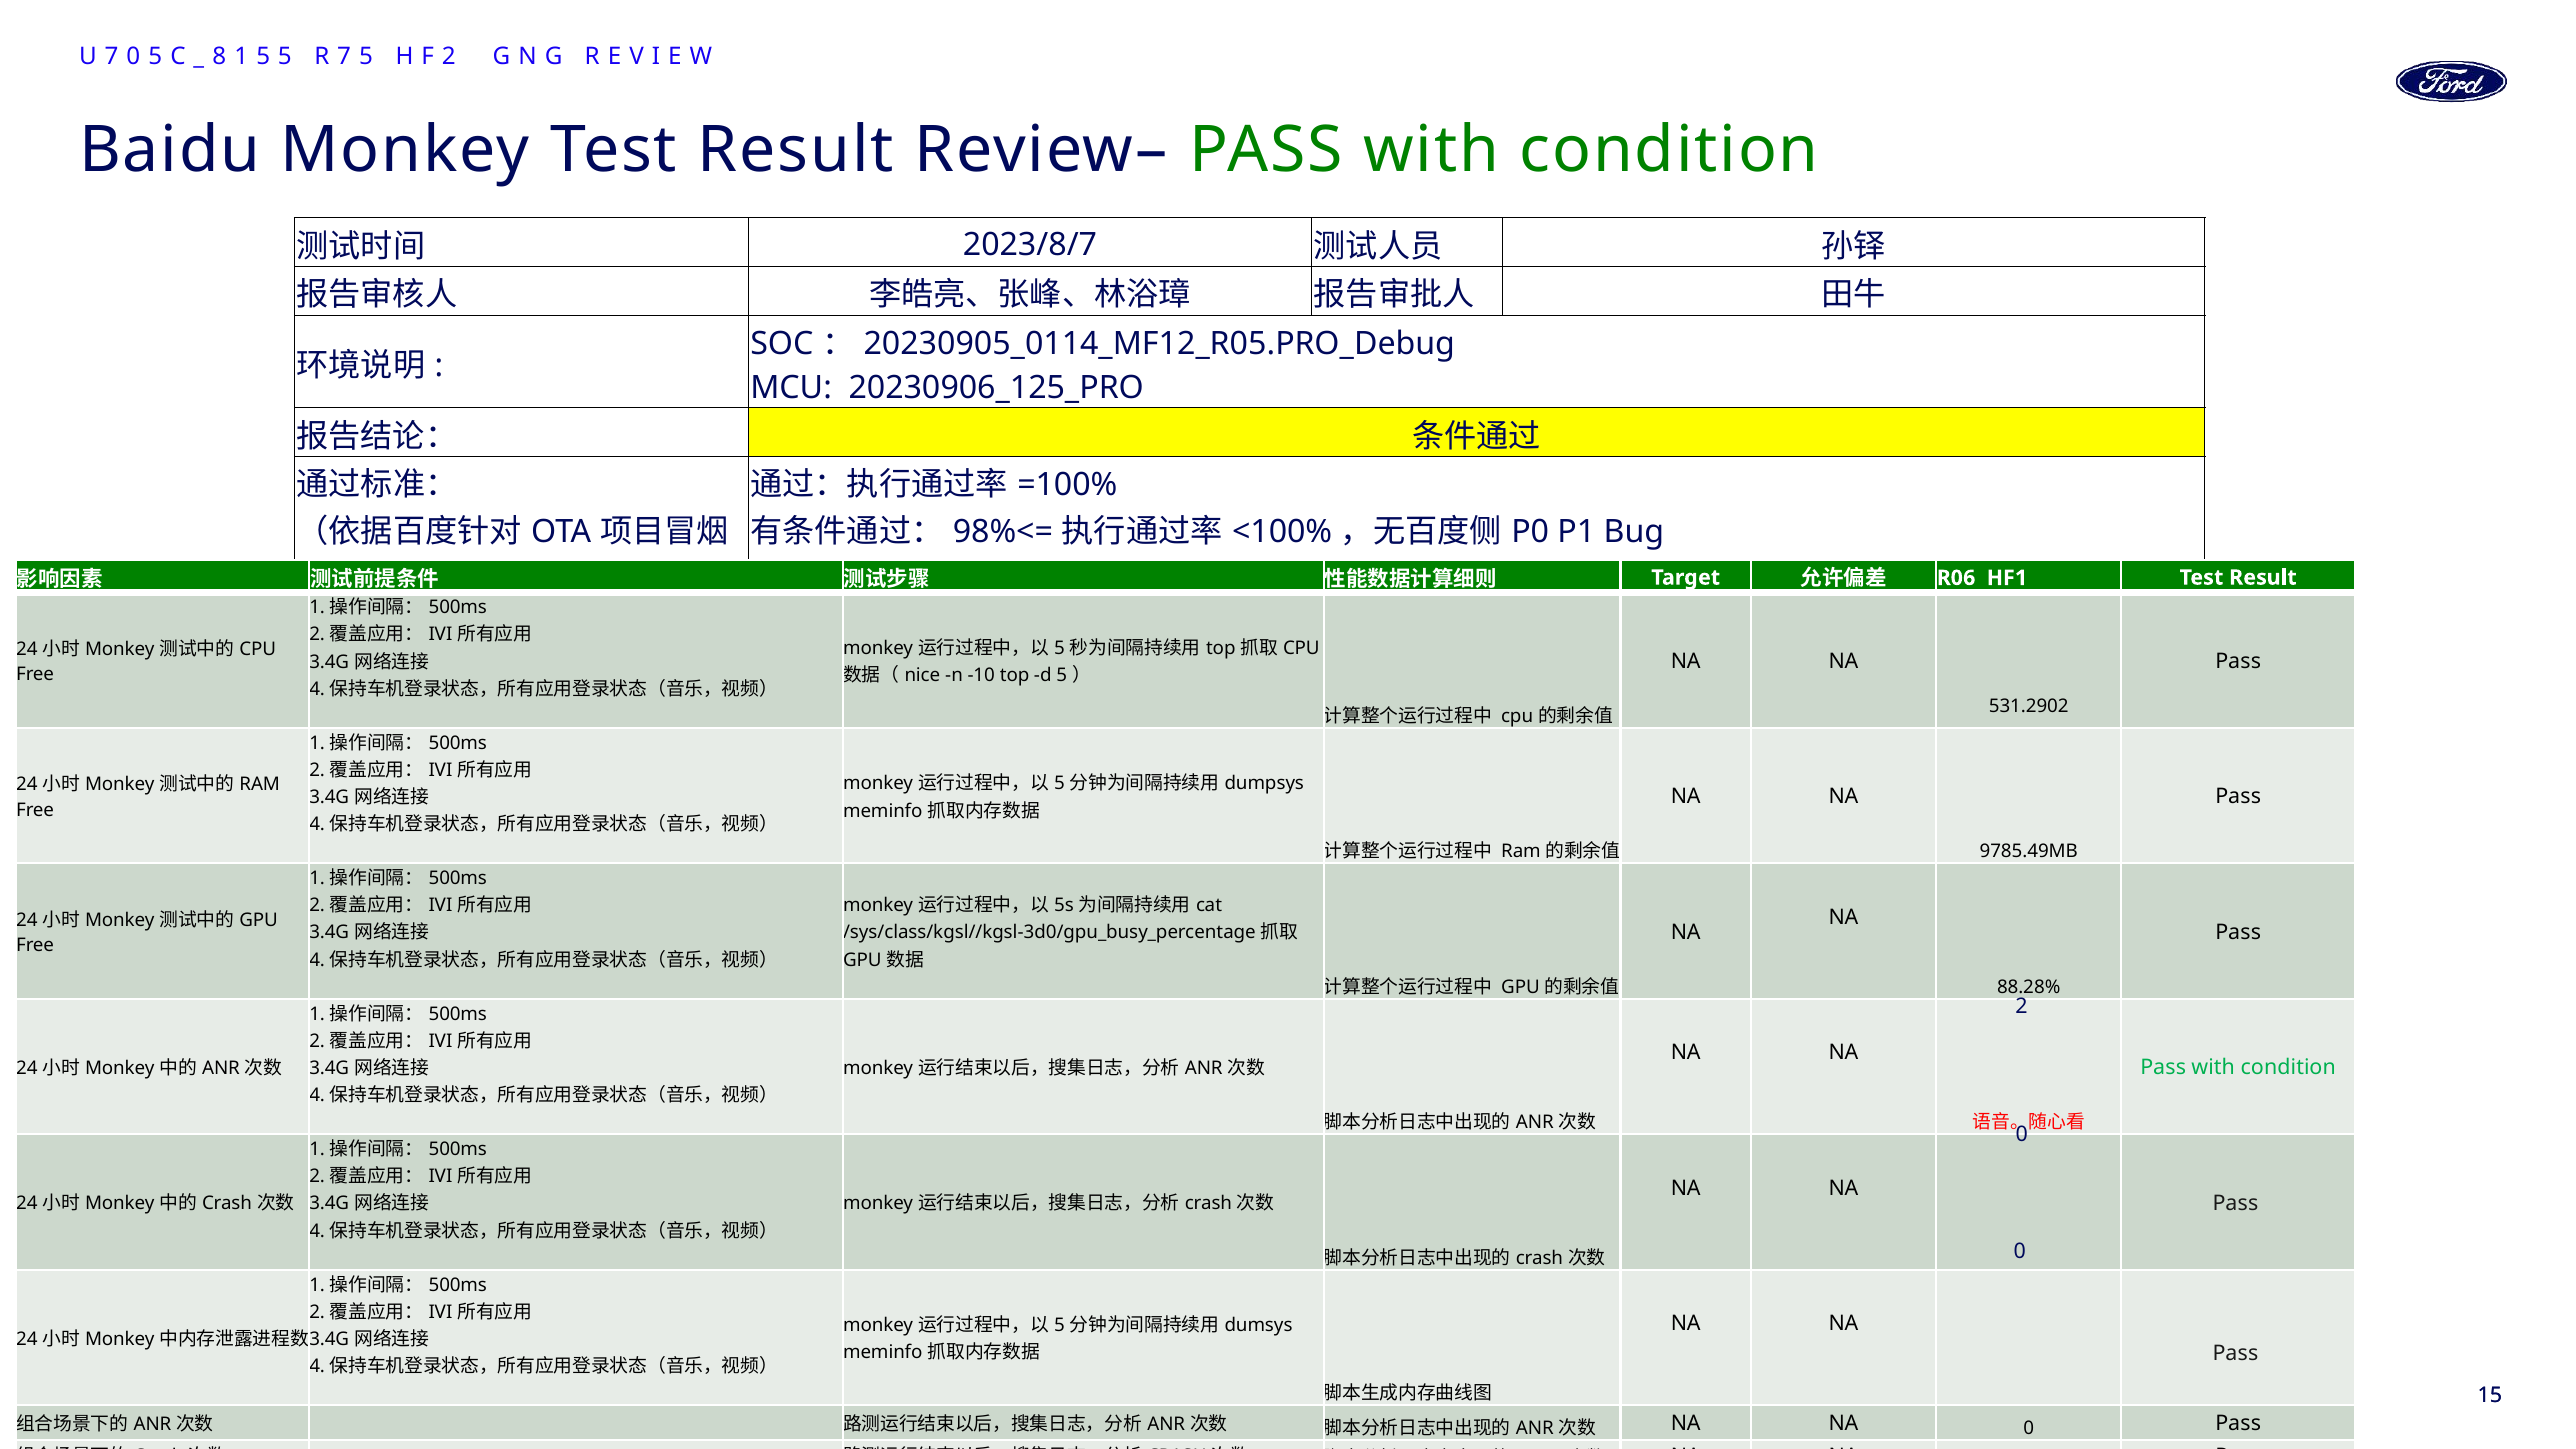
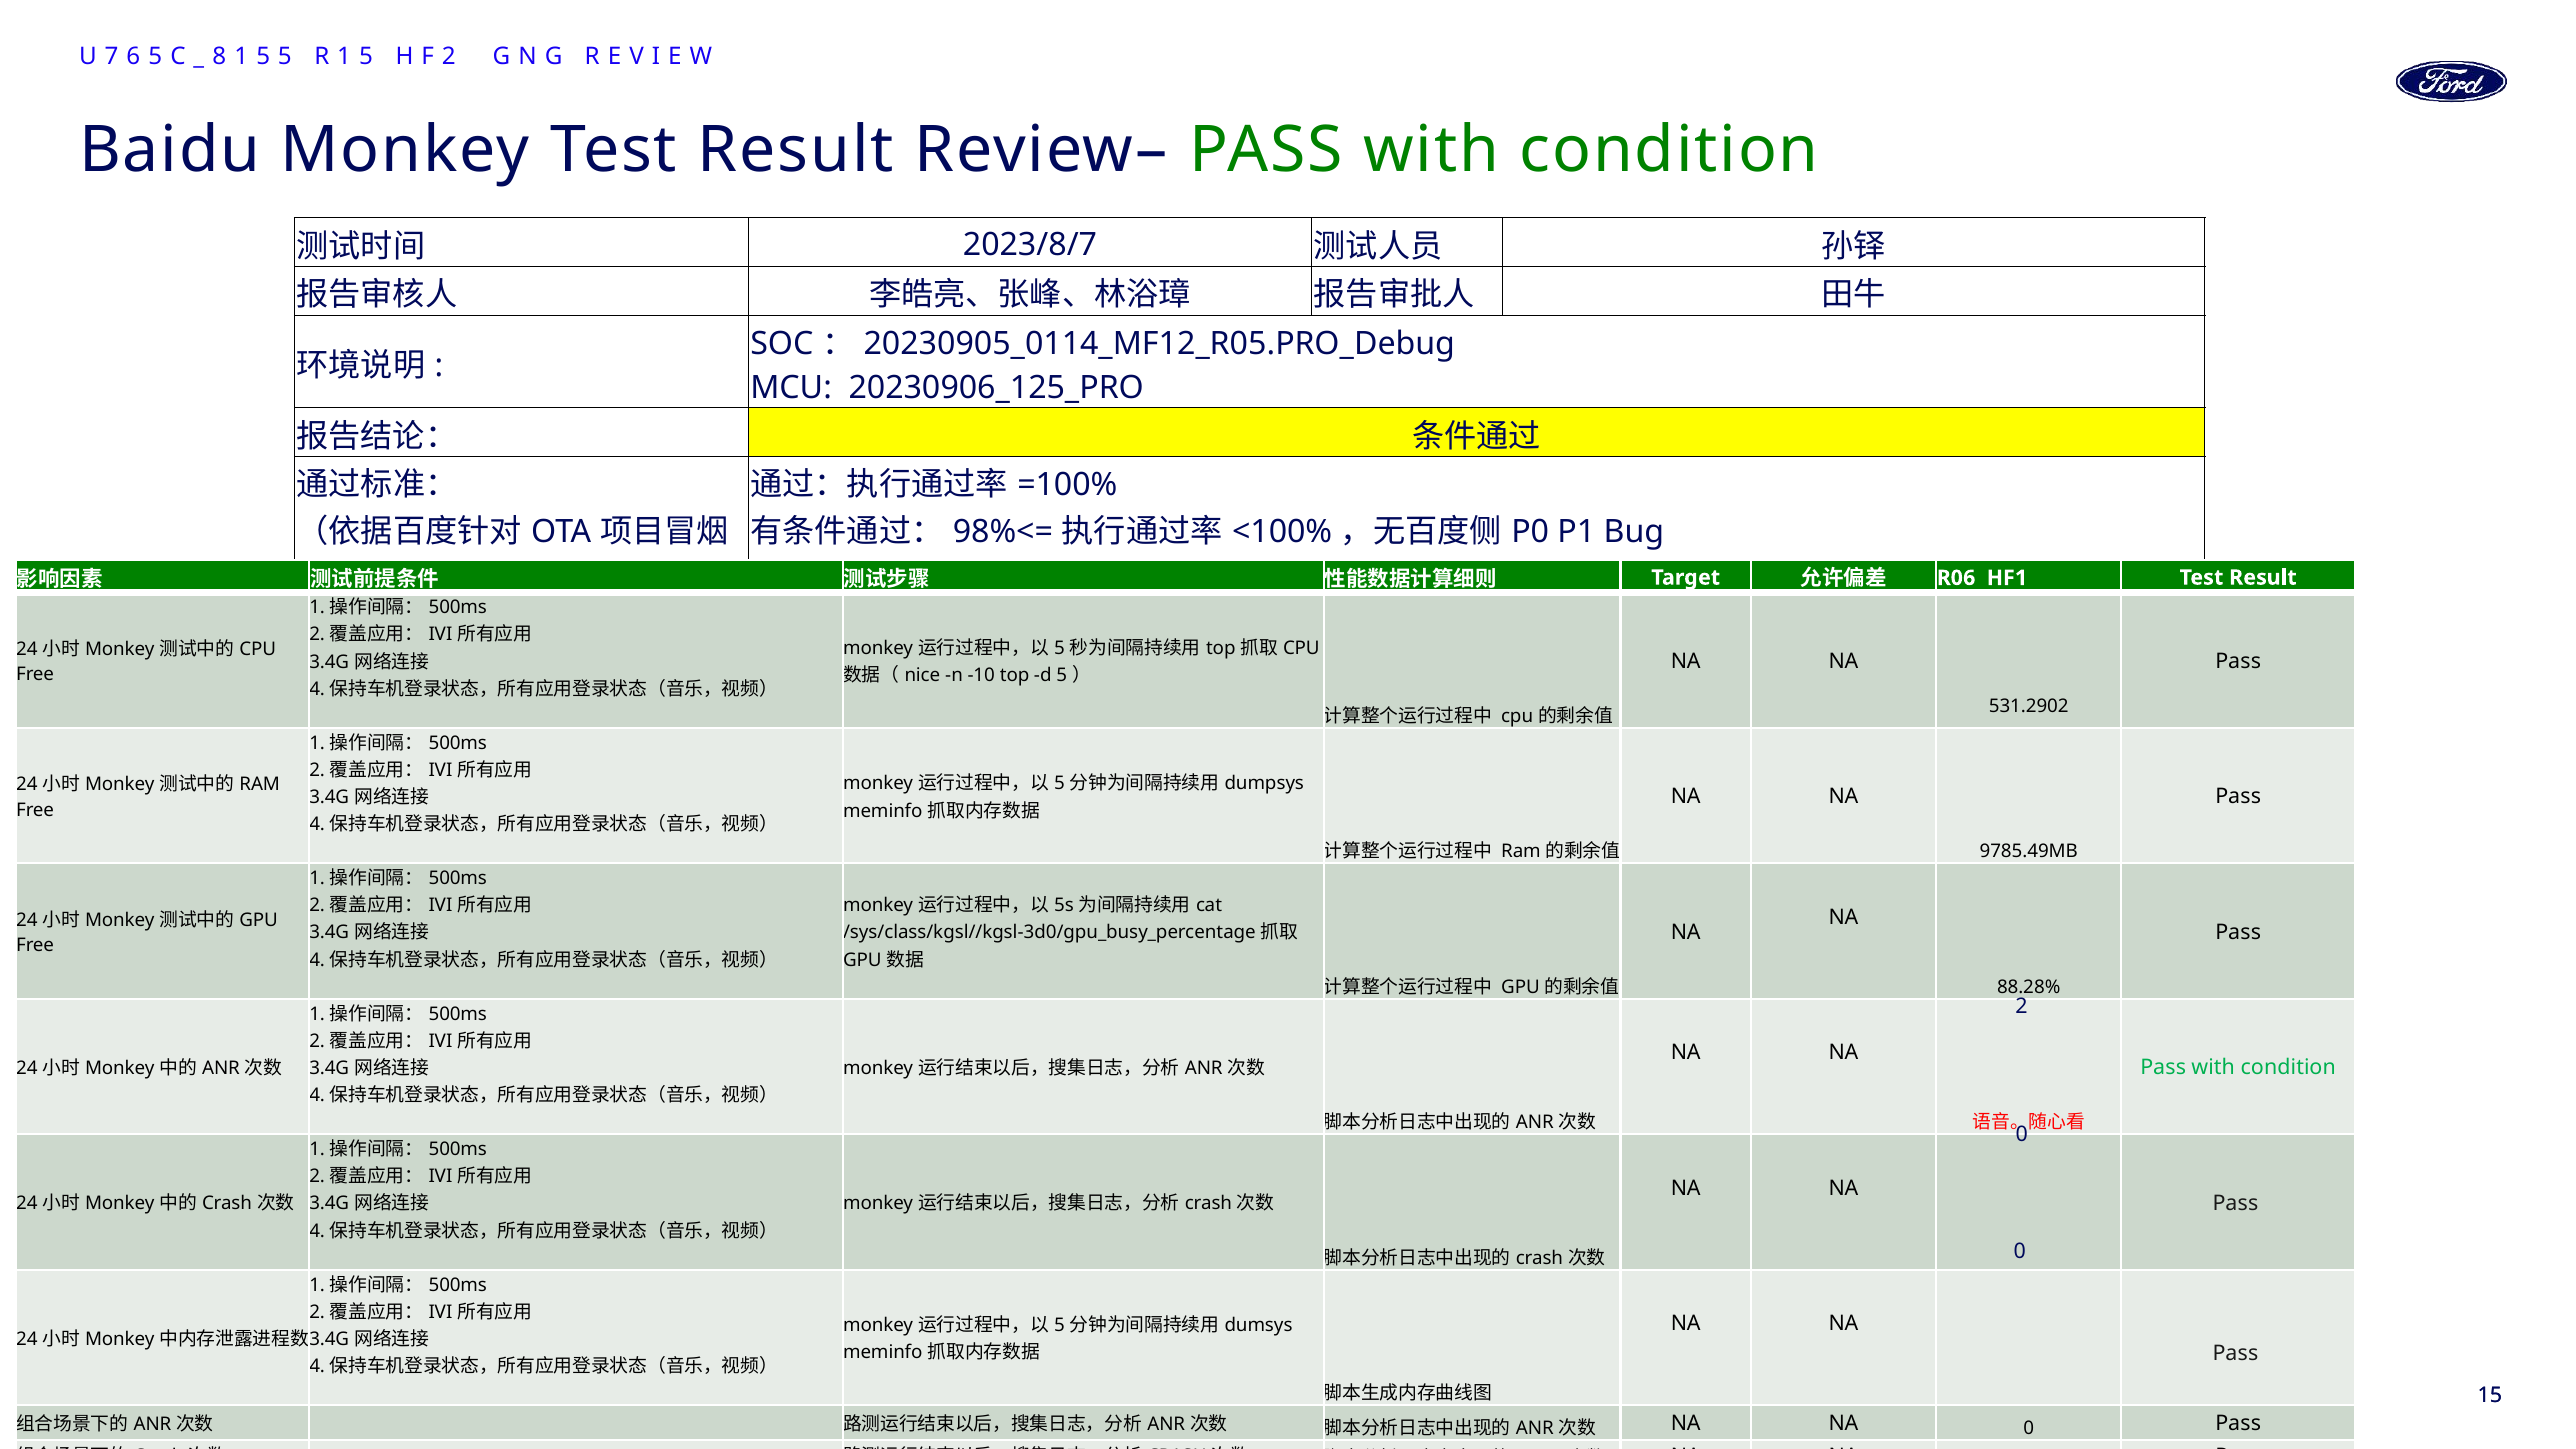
0 at (133, 57): 0 -> 6
7 at (344, 57): 7 -> 1
